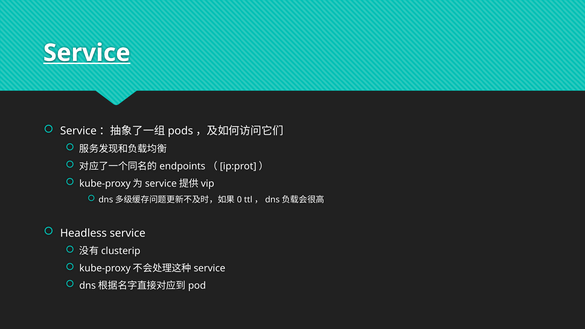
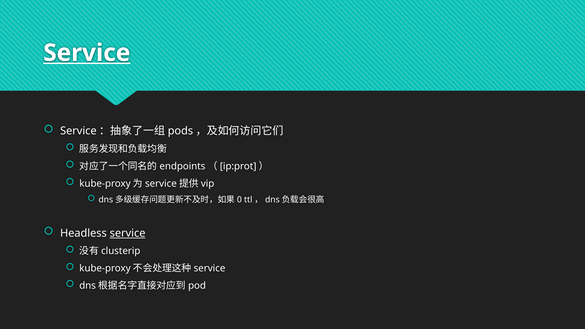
service at (128, 233) underline: none -> present
